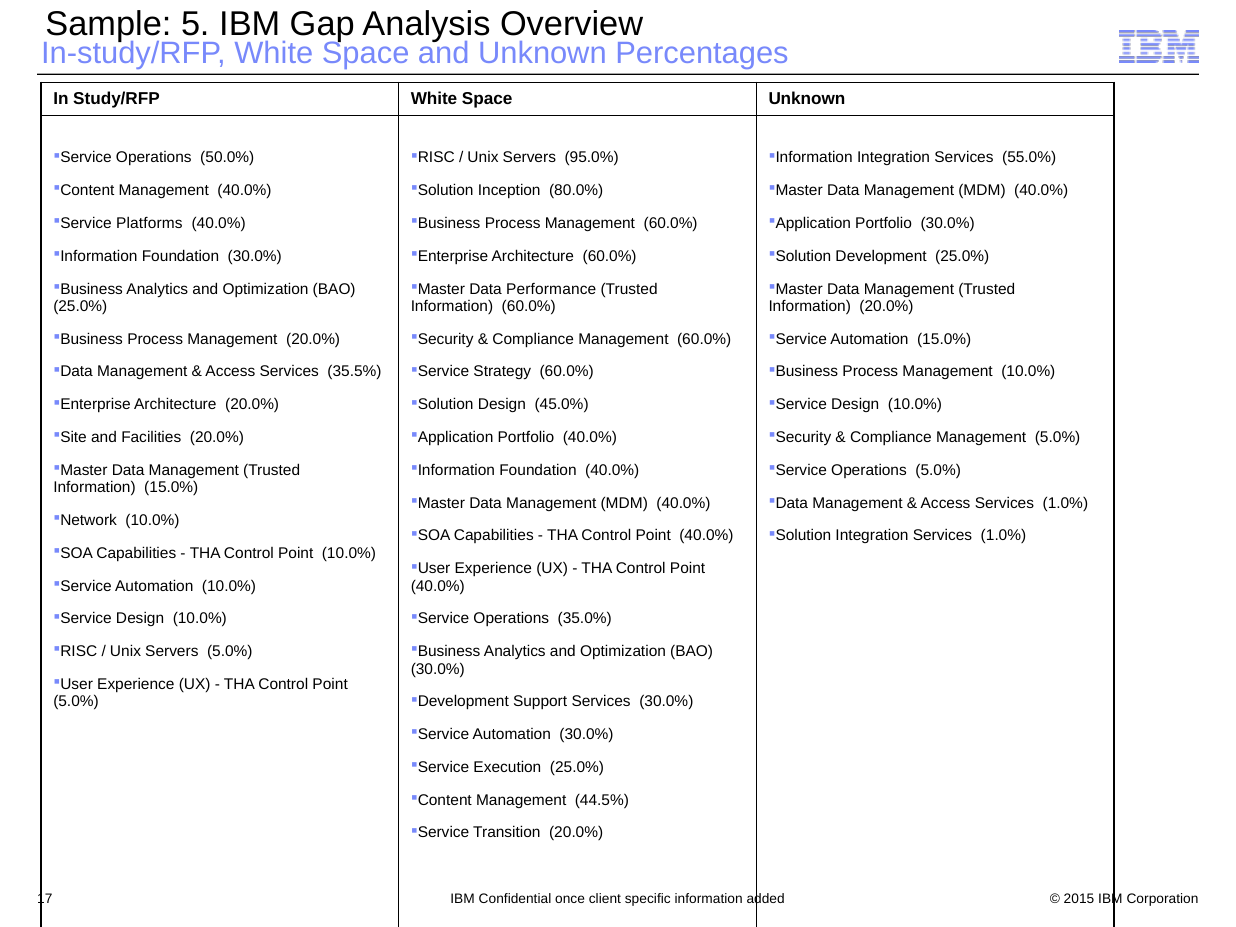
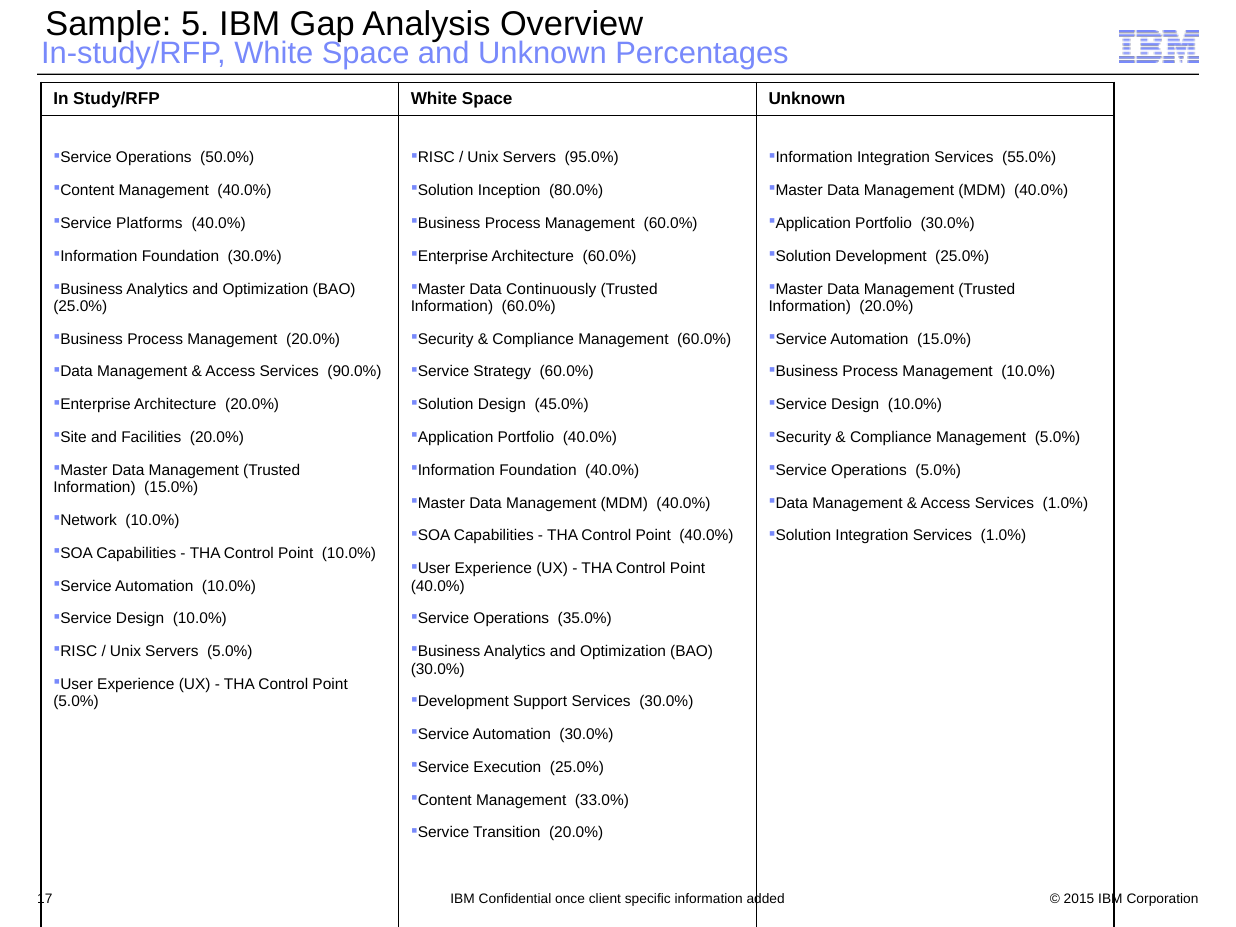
Performance: Performance -> Continuously
35.5%: 35.5% -> 90.0%
44.5%: 44.5% -> 33.0%
